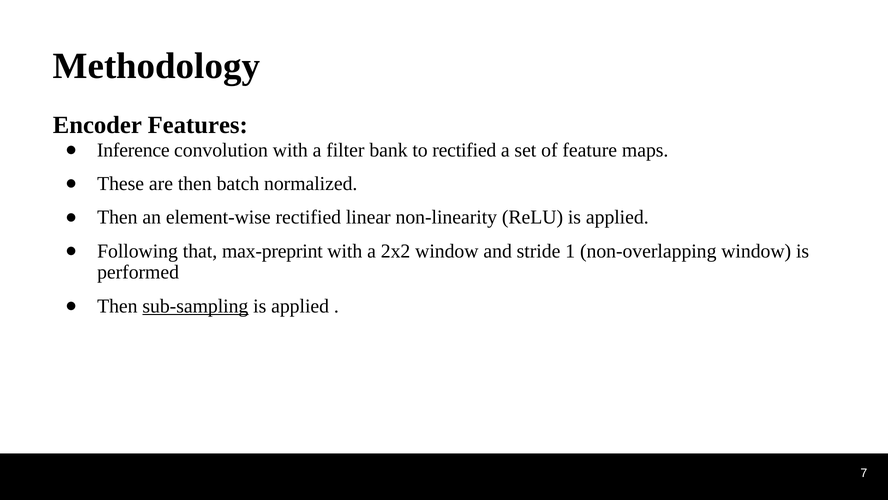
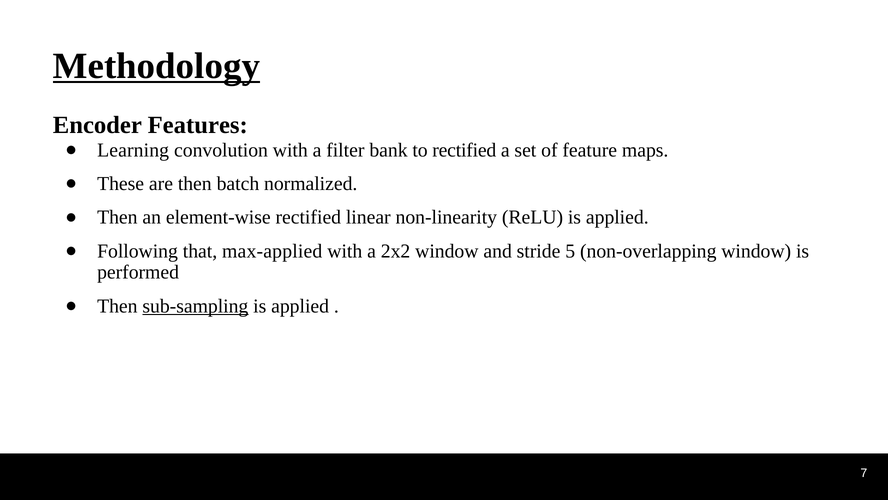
Methodology underline: none -> present
Inference: Inference -> Learning
max-preprint: max-preprint -> max-applied
1: 1 -> 5
